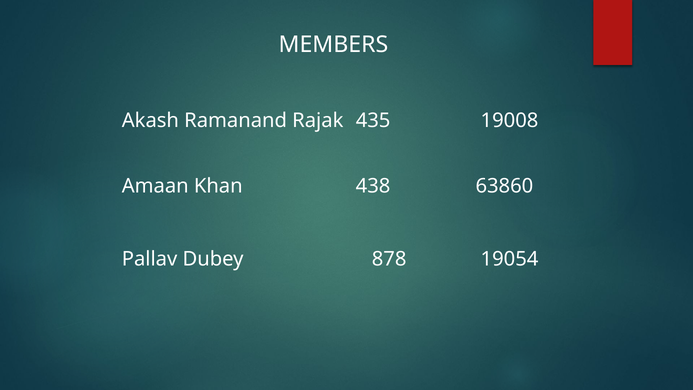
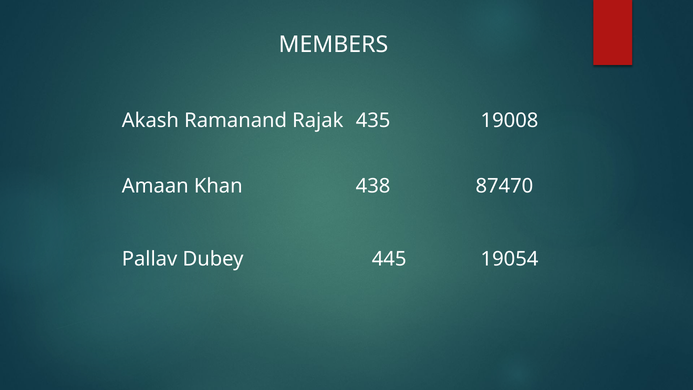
63860: 63860 -> 87470
878: 878 -> 445
